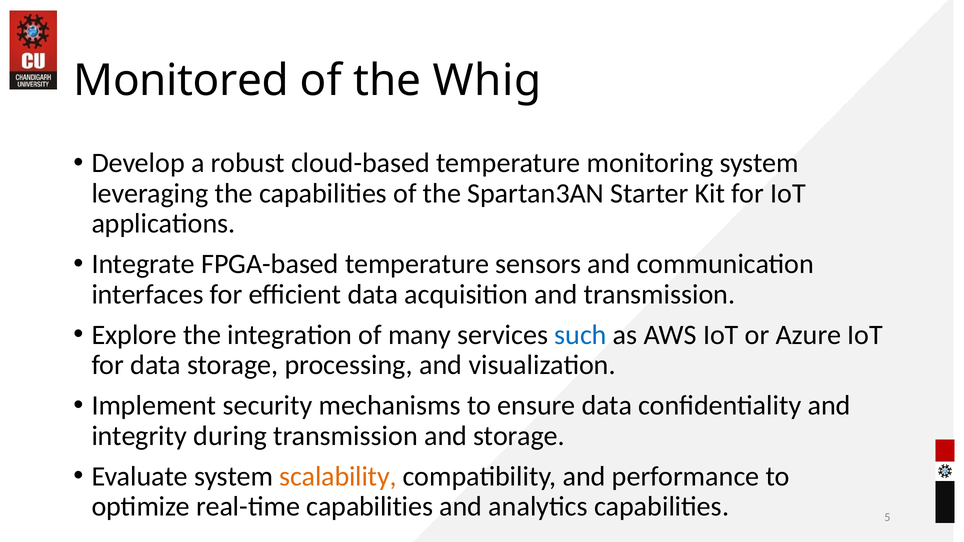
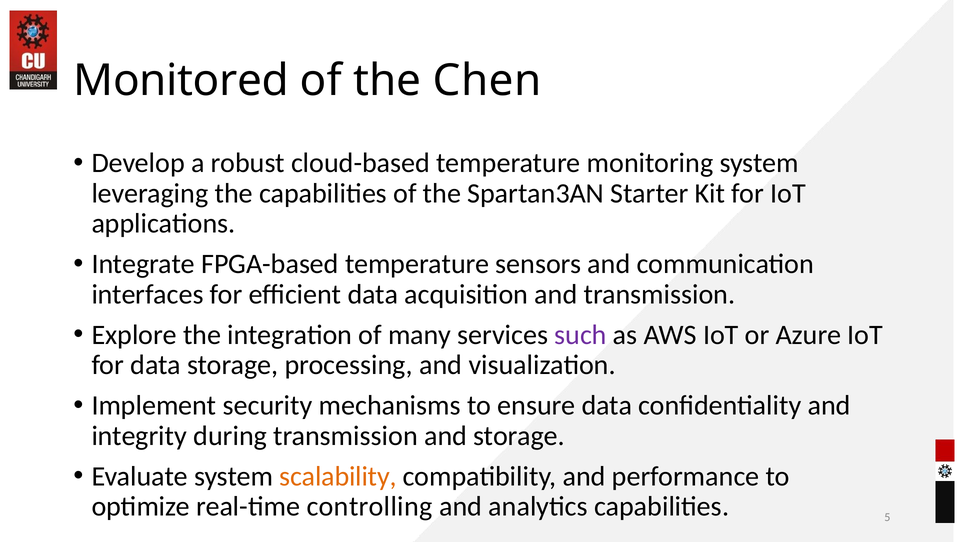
Whig: Whig -> Chen
such colour: blue -> purple
real-time capabilities: capabilities -> controlling
